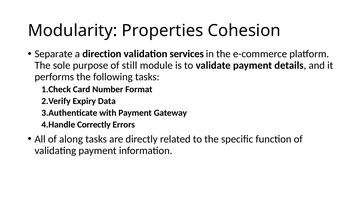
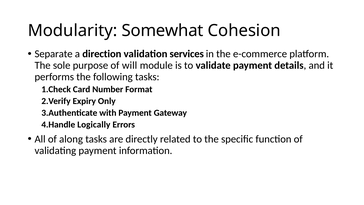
Properties: Properties -> Somewhat
still: still -> will
Data: Data -> Only
Correctly: Correctly -> Logically
